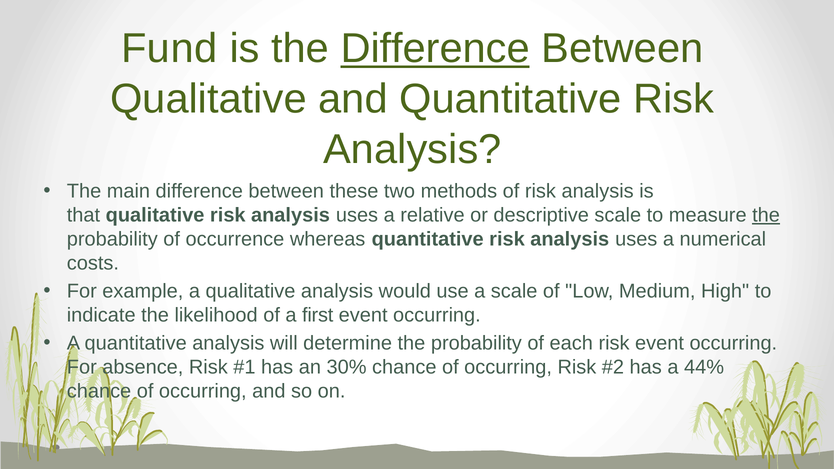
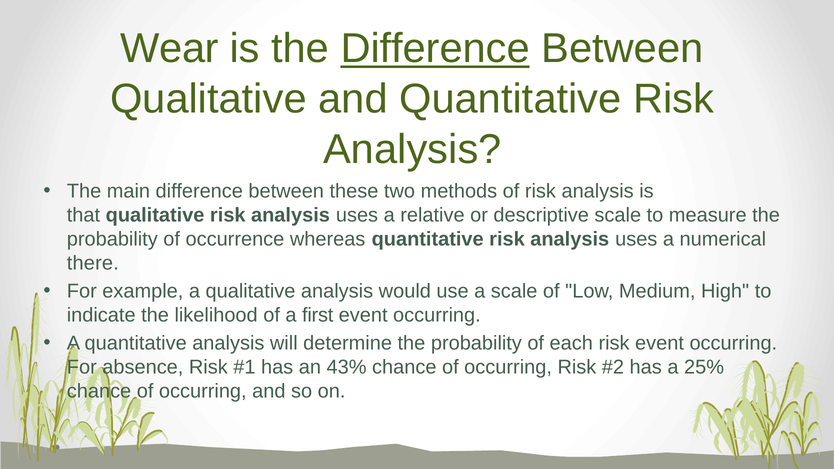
Fund: Fund -> Wear
the at (766, 215) underline: present -> none
costs: costs -> there
30%: 30% -> 43%
44%: 44% -> 25%
